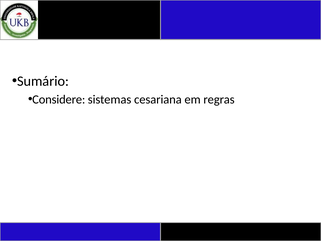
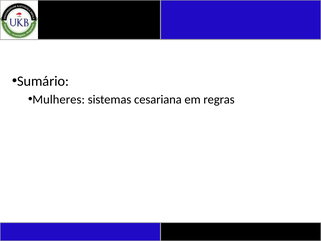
Considere: Considere -> Mulheres
